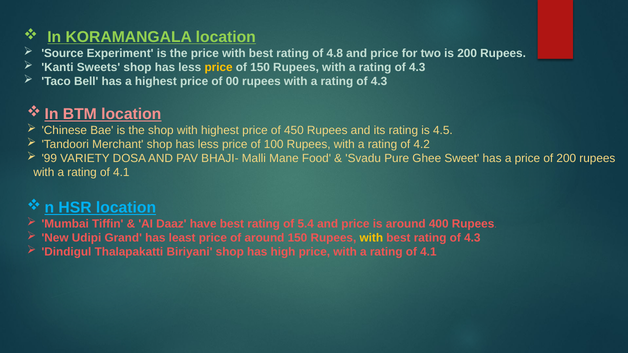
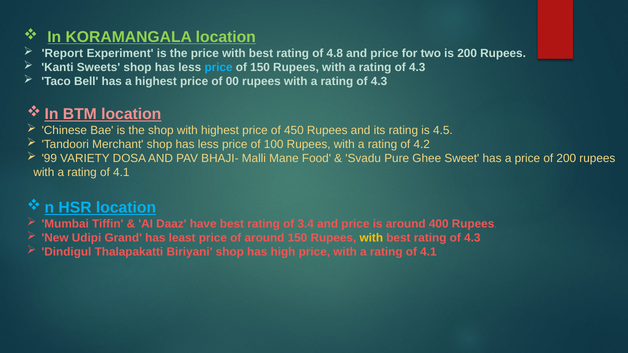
Source: Source -> Report
price at (219, 67) colour: yellow -> light blue
5.4: 5.4 -> 3.4
